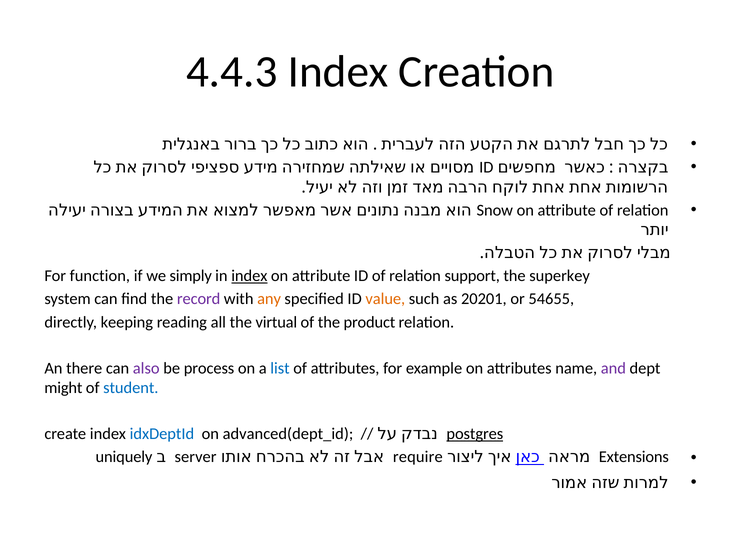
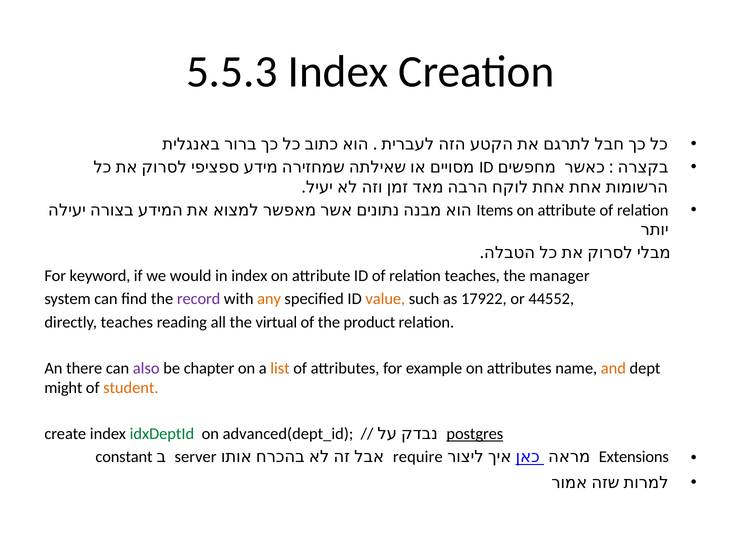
4.4.3: 4.4.3 -> 5.5.3
Snow: Snow -> Items
function: function -> keyword
simply: simply -> would
index at (249, 276) underline: present -> none
relation support: support -> teaches
superkey: superkey -> manager
20201: 20201 -> 17922
54655: 54655 -> 44552
directly keeping: keeping -> teaches
process: process -> chapter
list colour: blue -> orange
and colour: purple -> orange
student colour: blue -> orange
idxDeptId colour: blue -> green
uniquely: uniquely -> constant
